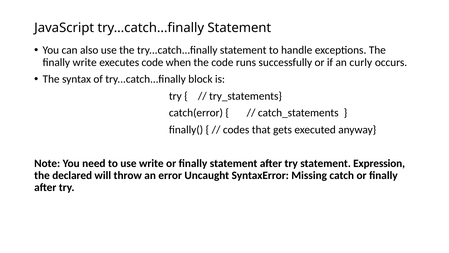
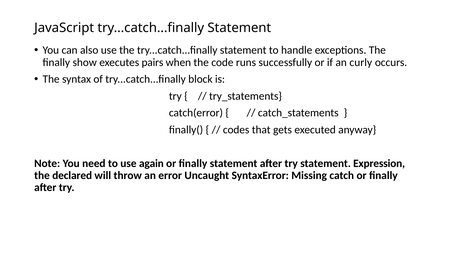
finally write: write -> show
executes code: code -> pairs
use write: write -> again
